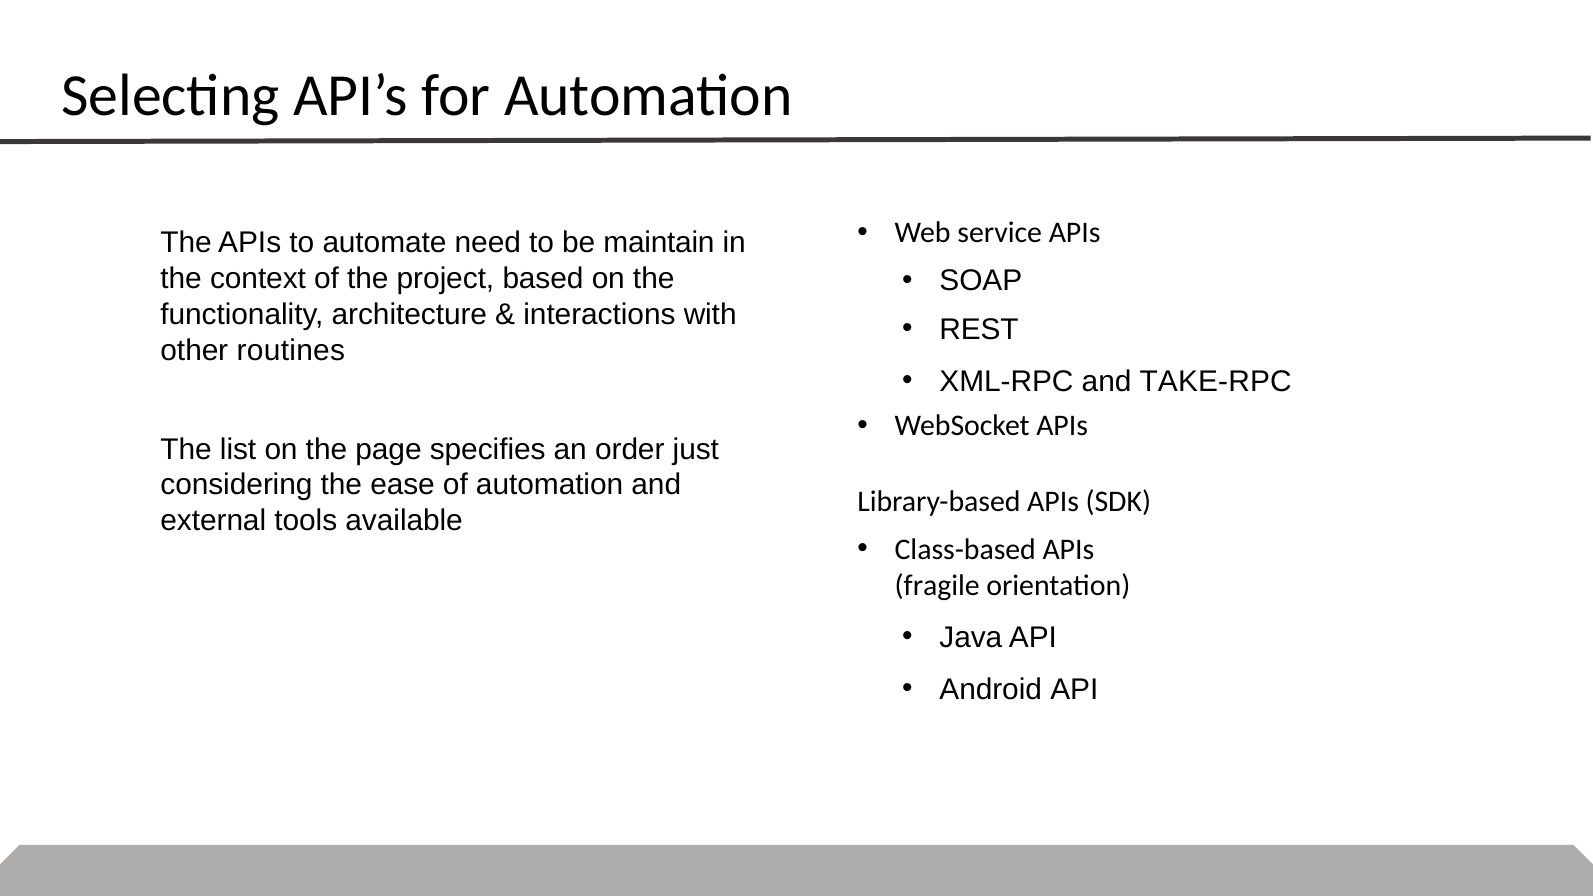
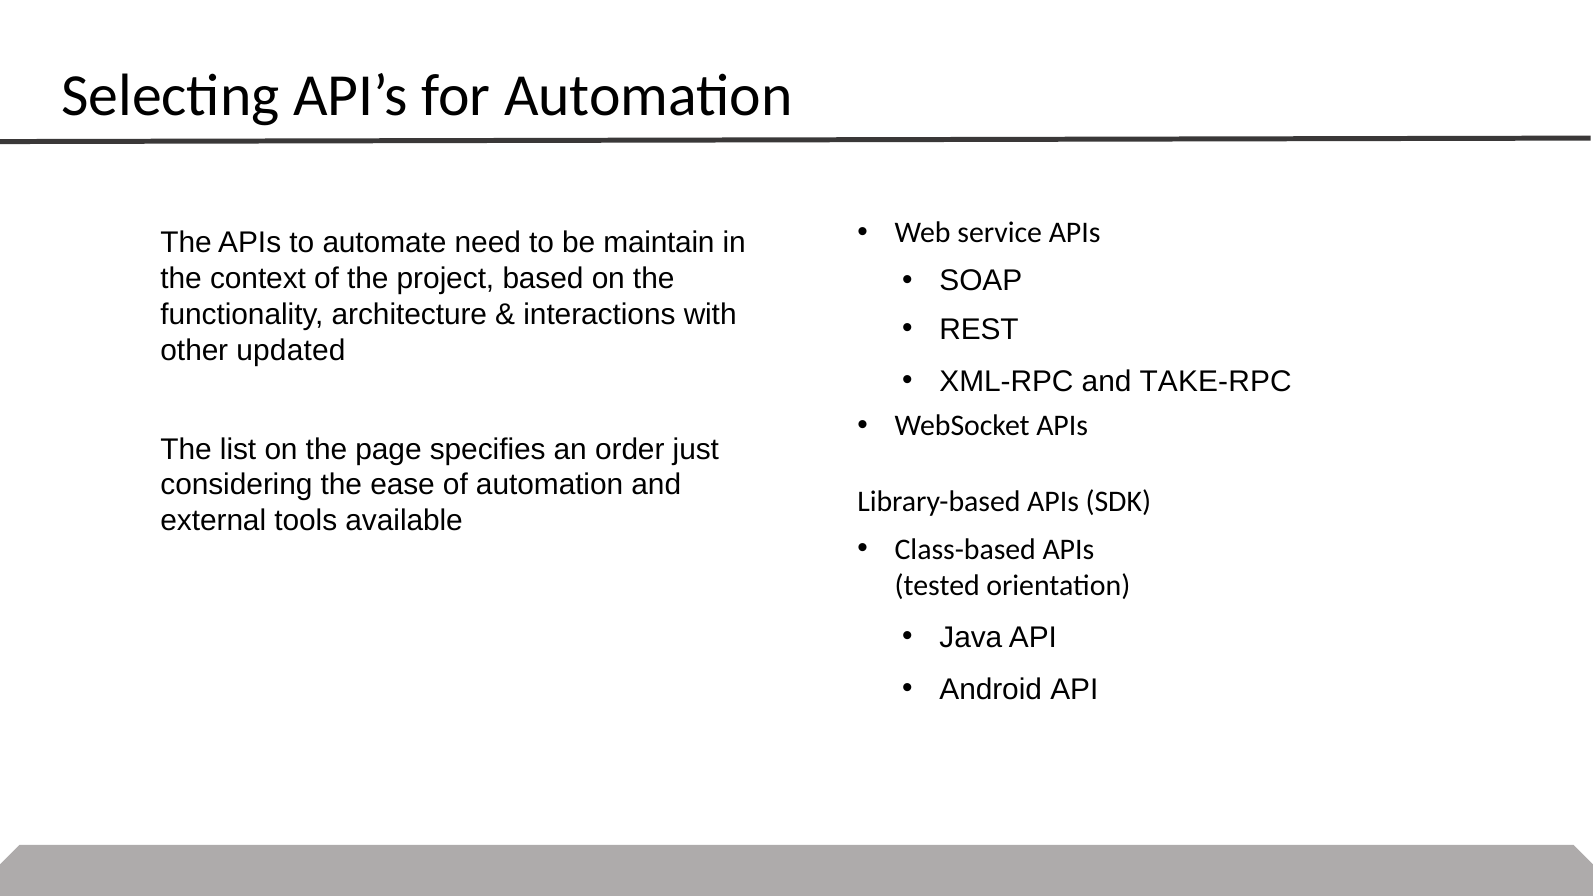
routines: routines -> updated
fragile: fragile -> tested
